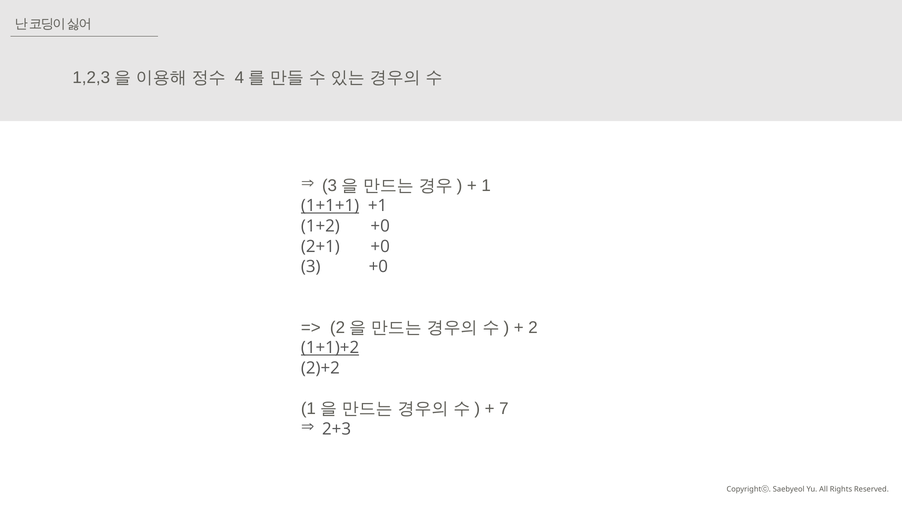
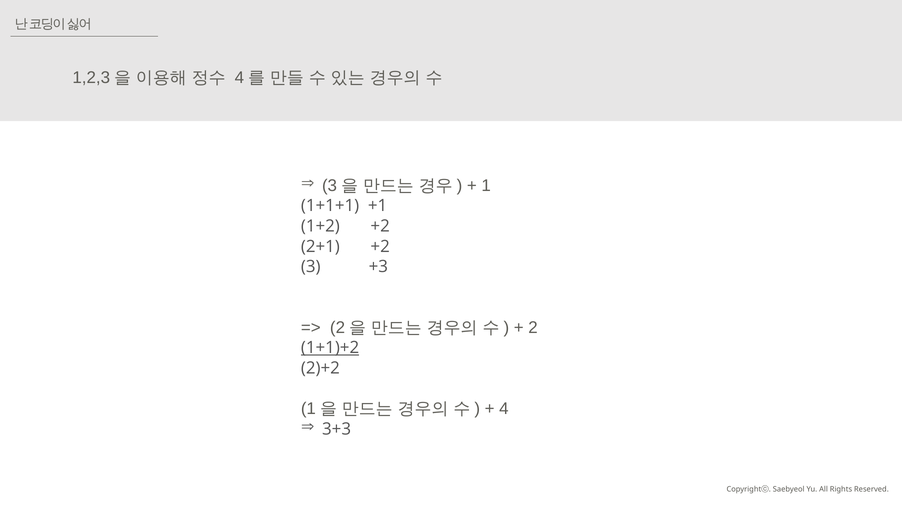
1+1+1 underline: present -> none
1+2 +0: +0 -> +2
2+1 +0: +0 -> +2
3 +0: +0 -> +3
7: 7 -> 4
2+3: 2+3 -> 3+3
